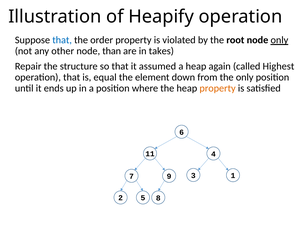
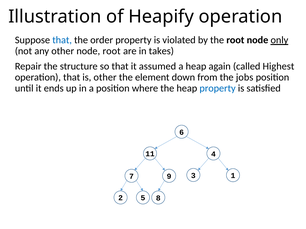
node than: than -> root
is equal: equal -> other
the only: only -> jobs
property at (218, 88) colour: orange -> blue
